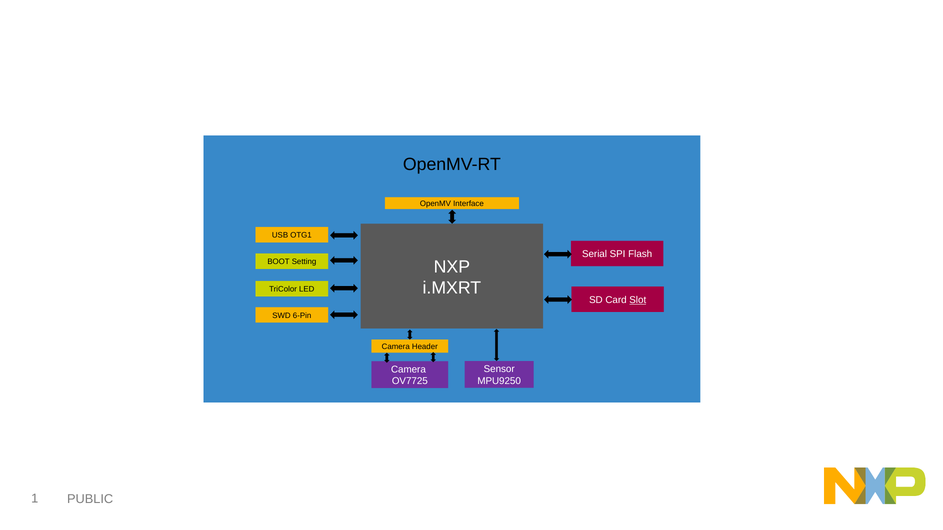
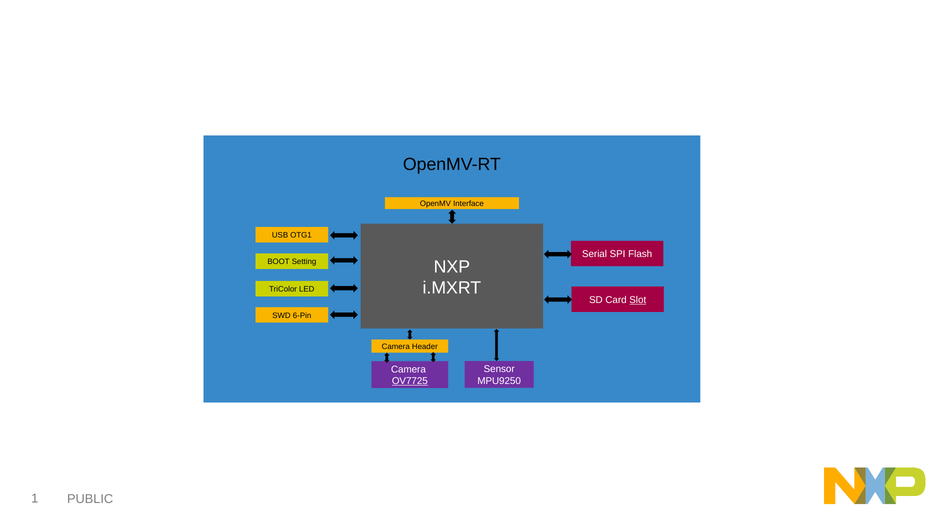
OV7725 underline: none -> present
